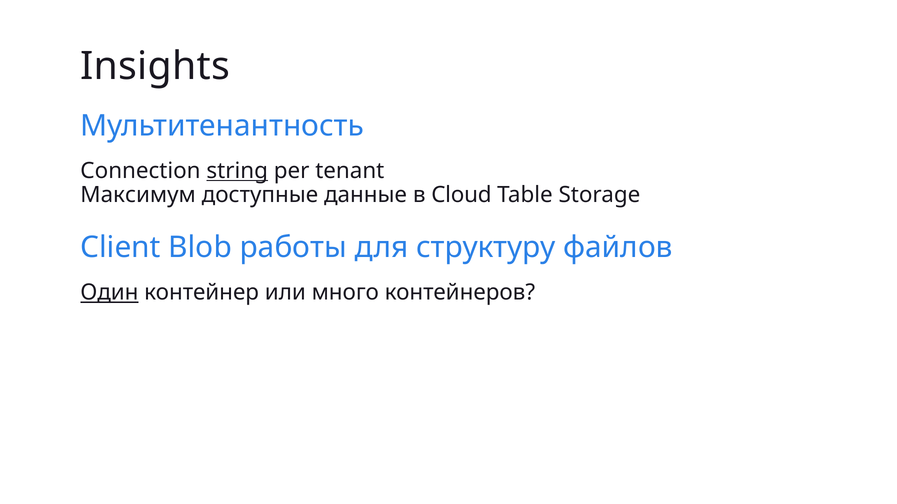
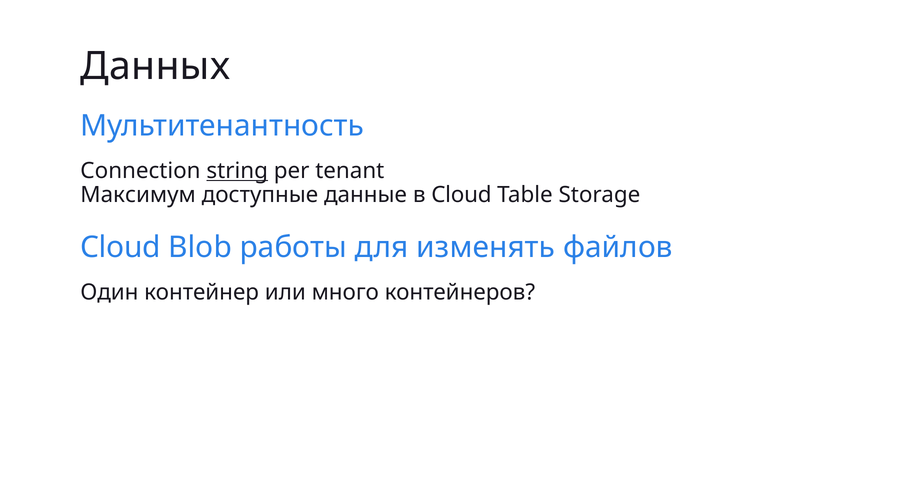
Insights: Insights -> Данных
Client at (120, 248): Client -> Cloud
структуру: структуру -> изменять
Один underline: present -> none
